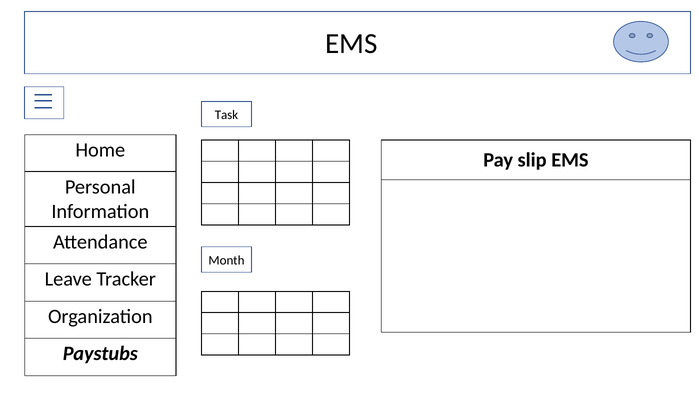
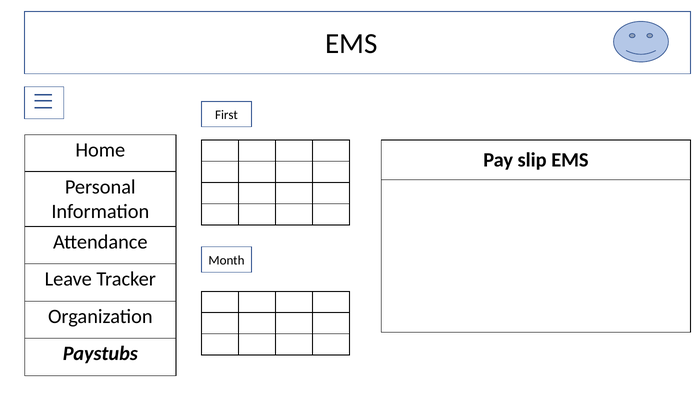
Task: Task -> First
